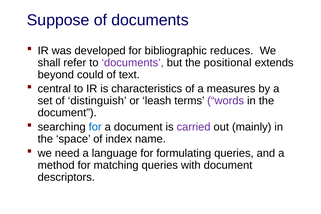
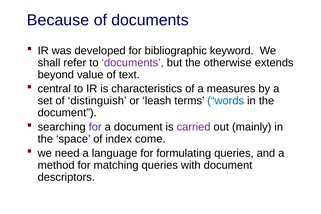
Suppose: Suppose -> Because
reduces: reduces -> keyword
positional: positional -> otherwise
could: could -> value
words colour: purple -> blue
for at (95, 127) colour: blue -> purple
name: name -> come
